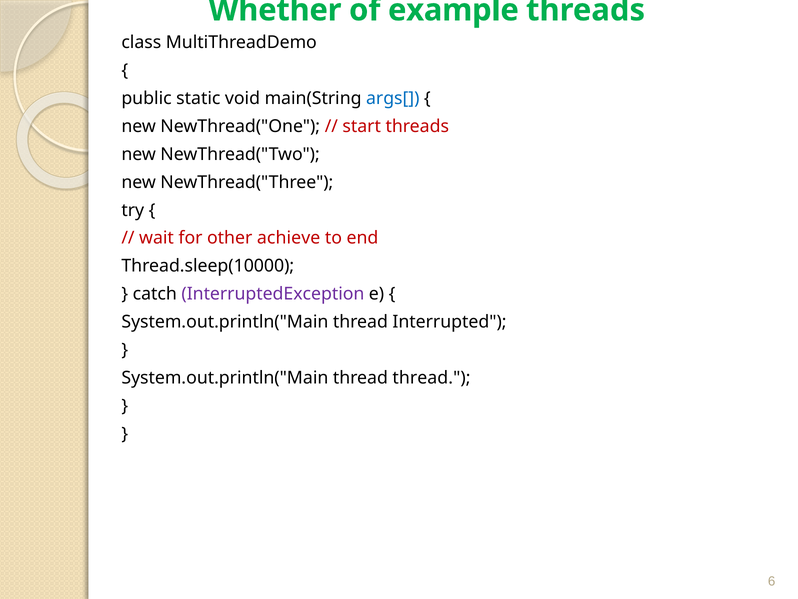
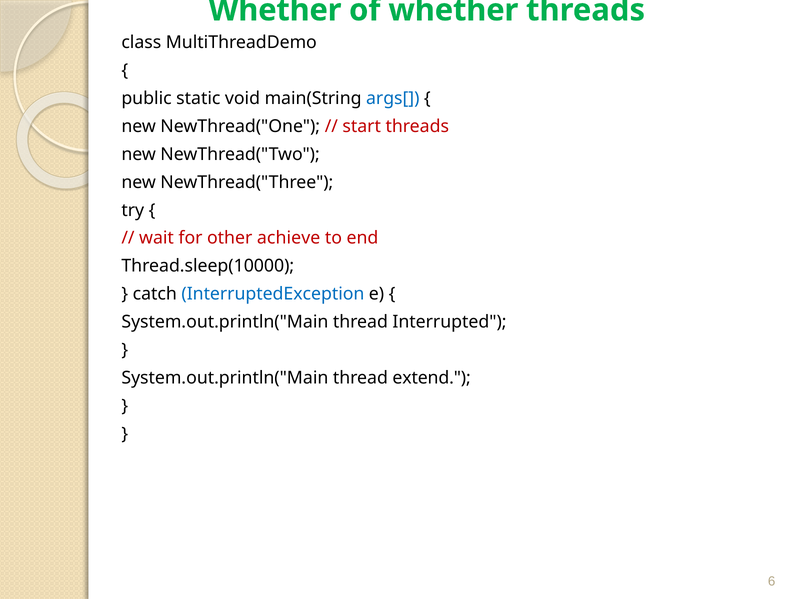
of example: example -> whether
InterruptedException colour: purple -> blue
thread thread: thread -> extend
